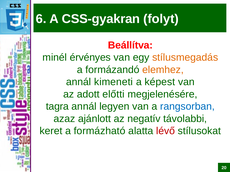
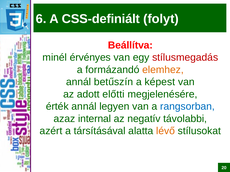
CSS-gyakran: CSS-gyakran -> CSS-definiált
stílusmegadás colour: orange -> red
kimeneti: kimeneti -> betűszín
tagra: tagra -> érték
ajánlott: ajánlott -> internal
keret: keret -> azért
formázható: formázható -> társításával
lévő colour: red -> orange
